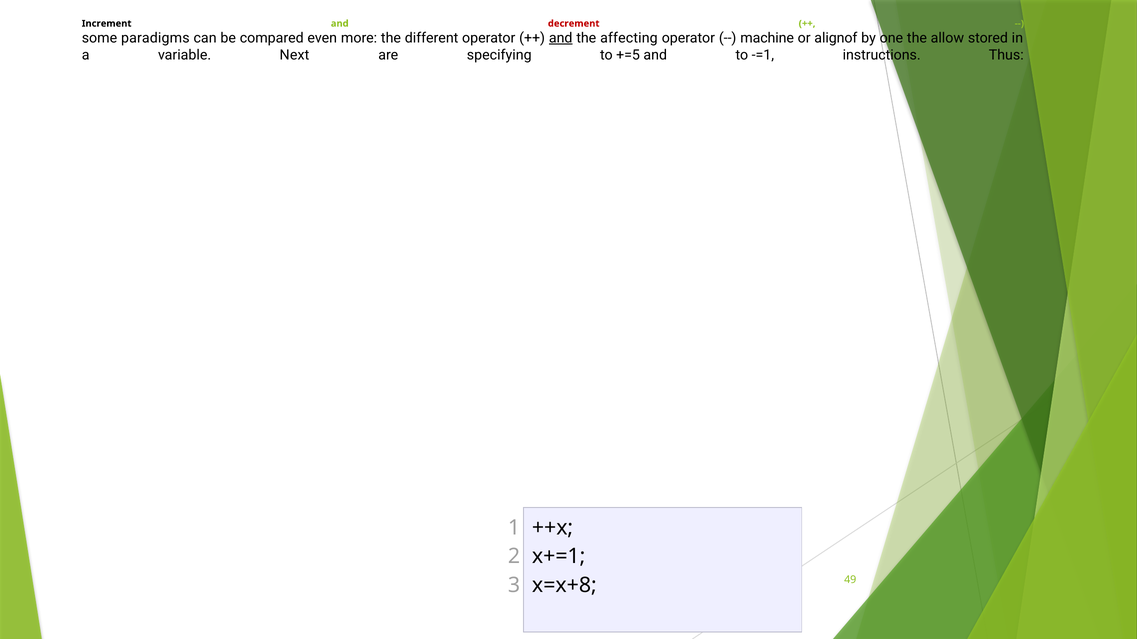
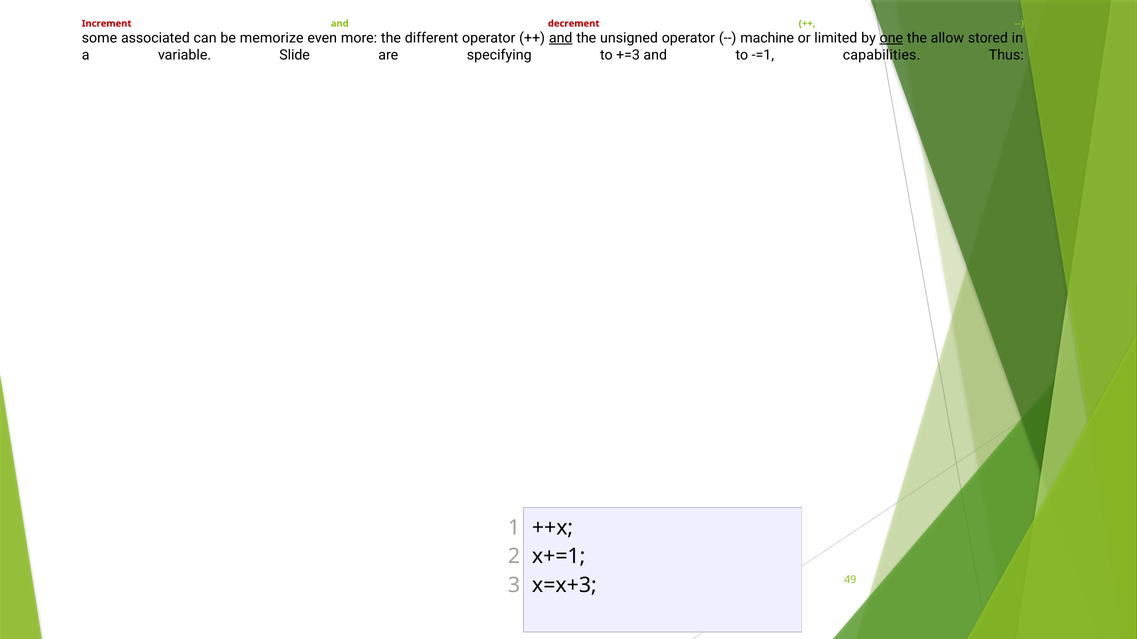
Increment colour: black -> red
paradigms: paradigms -> associated
compared: compared -> memorize
affecting: affecting -> unsigned
alignof: alignof -> limited
one underline: none -> present
Next: Next -> Slide
+=5: +=5 -> +=3
instructions: instructions -> capabilities
x=x+8: x=x+8 -> x=x+3
